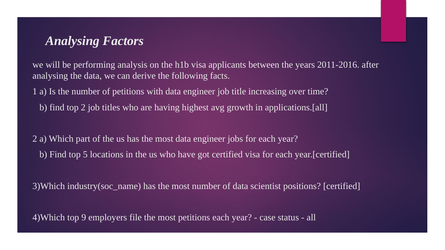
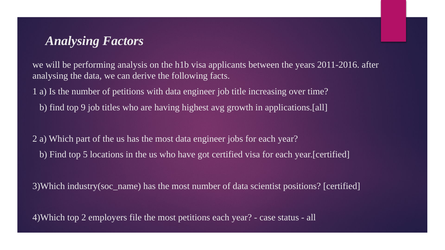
top 2: 2 -> 9
top 9: 9 -> 2
